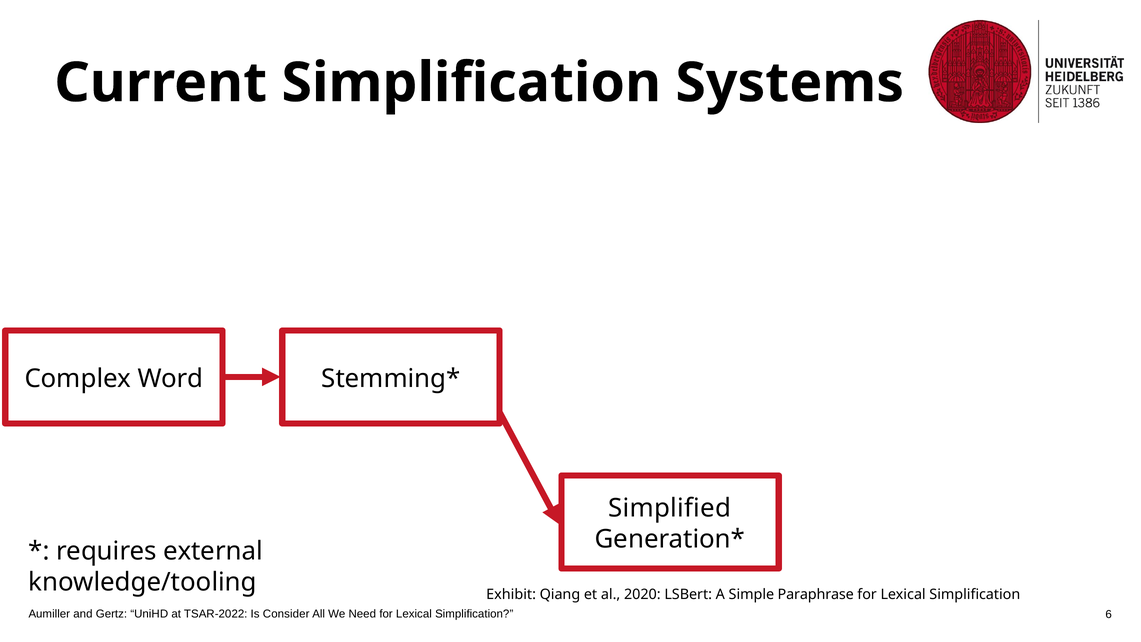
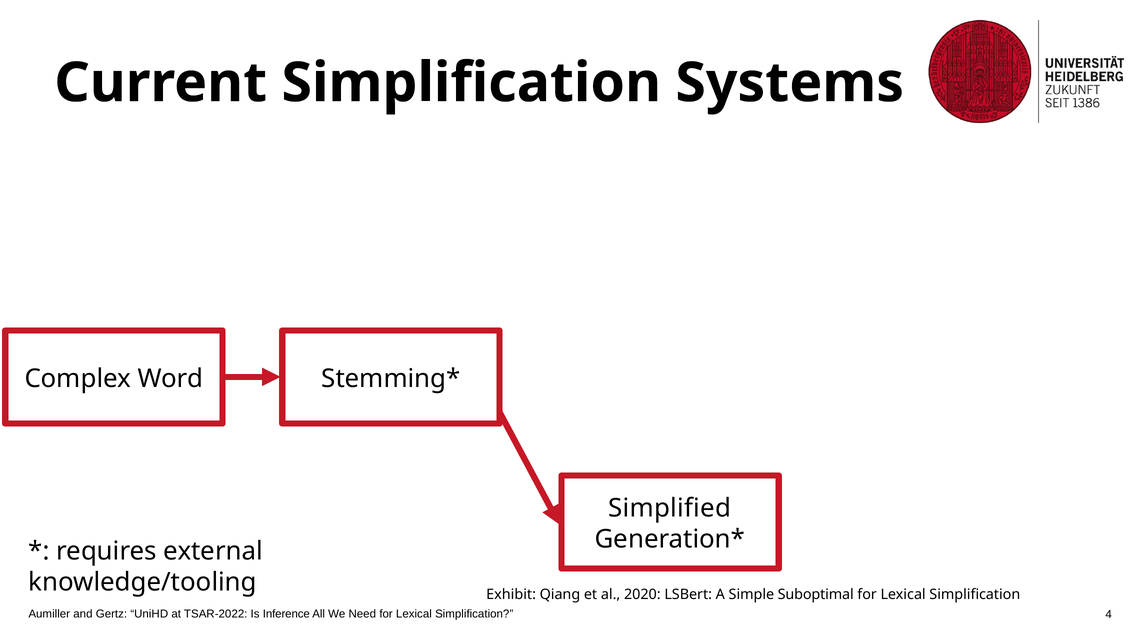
Paraphrase: Paraphrase -> Suboptimal
Consider: Consider -> Inference
6: 6 -> 4
